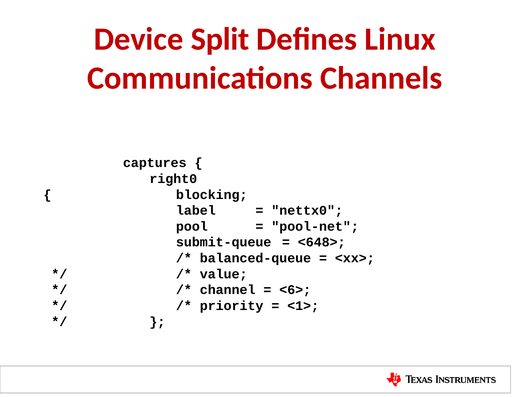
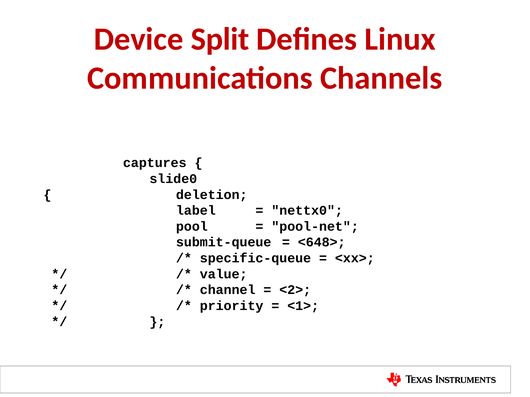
right0: right0 -> slide0
blocking: blocking -> deletion
balanced-queue: balanced-queue -> specific-queue
<6>: <6> -> <2>
